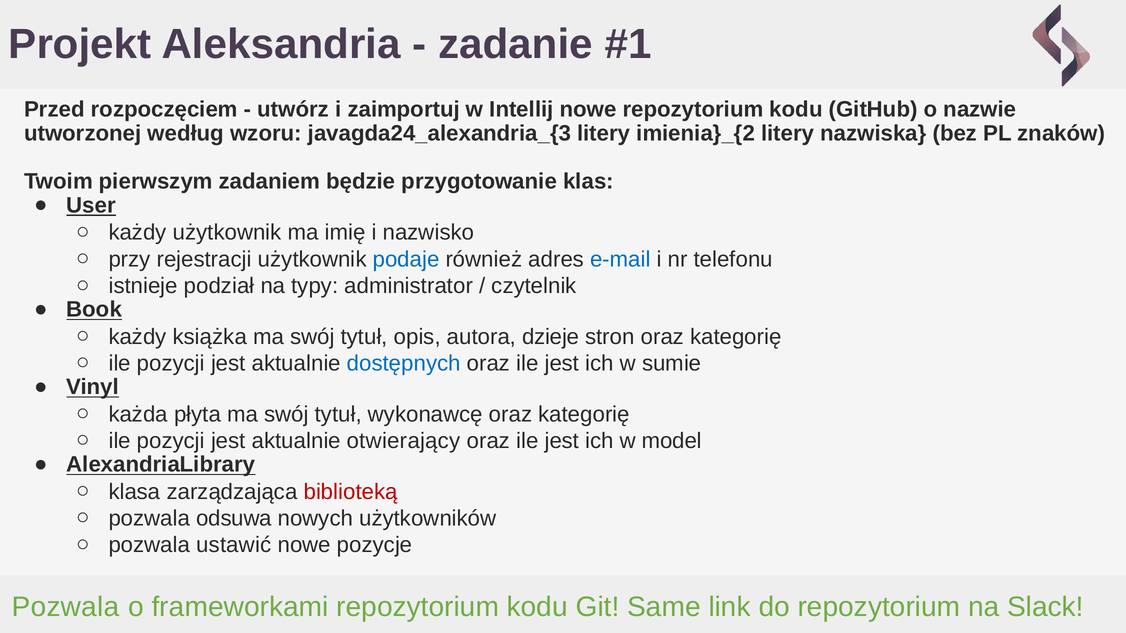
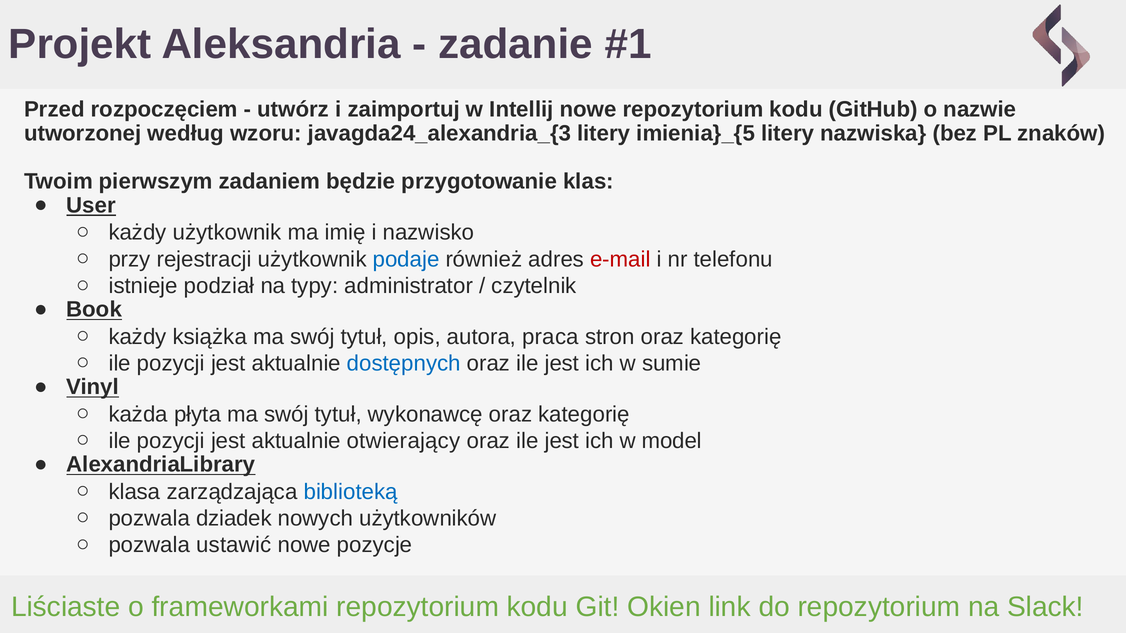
imienia}_{2: imienia}_{2 -> imienia}_{5
e-mail colour: blue -> red
dzieje: dzieje -> praca
biblioteką colour: red -> blue
odsuwa: odsuwa -> dziadek
Pozwala at (66, 607): Pozwala -> Liściaste
Same: Same -> Okien
